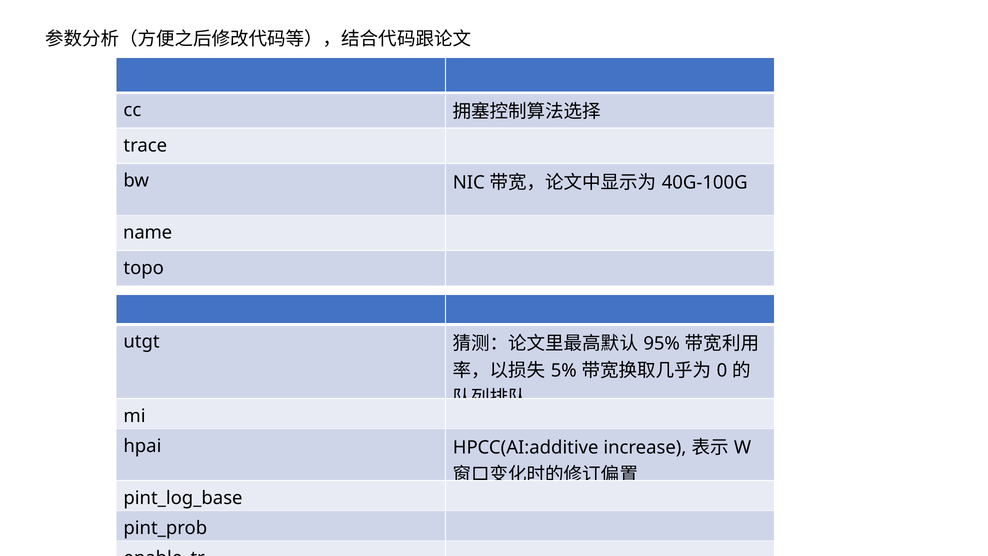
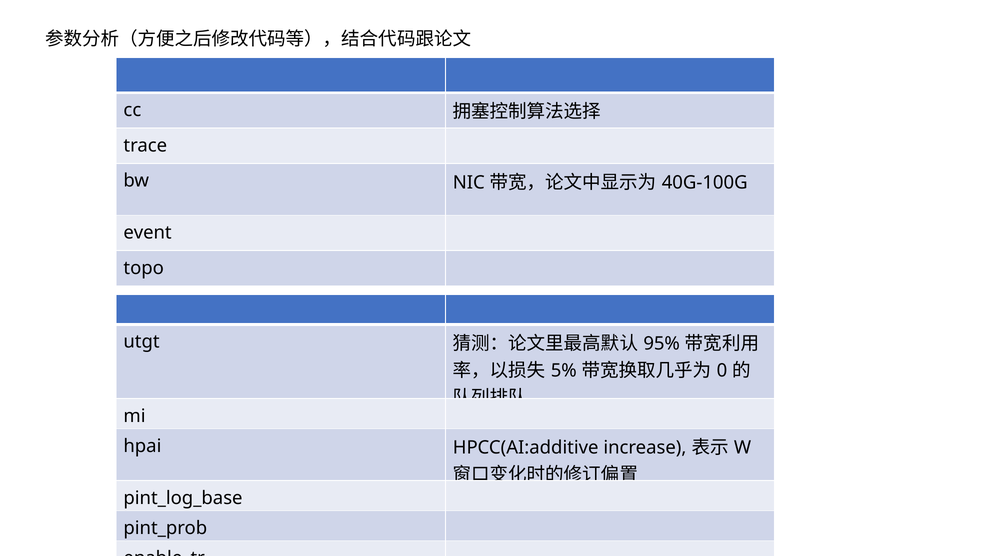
name: name -> event
